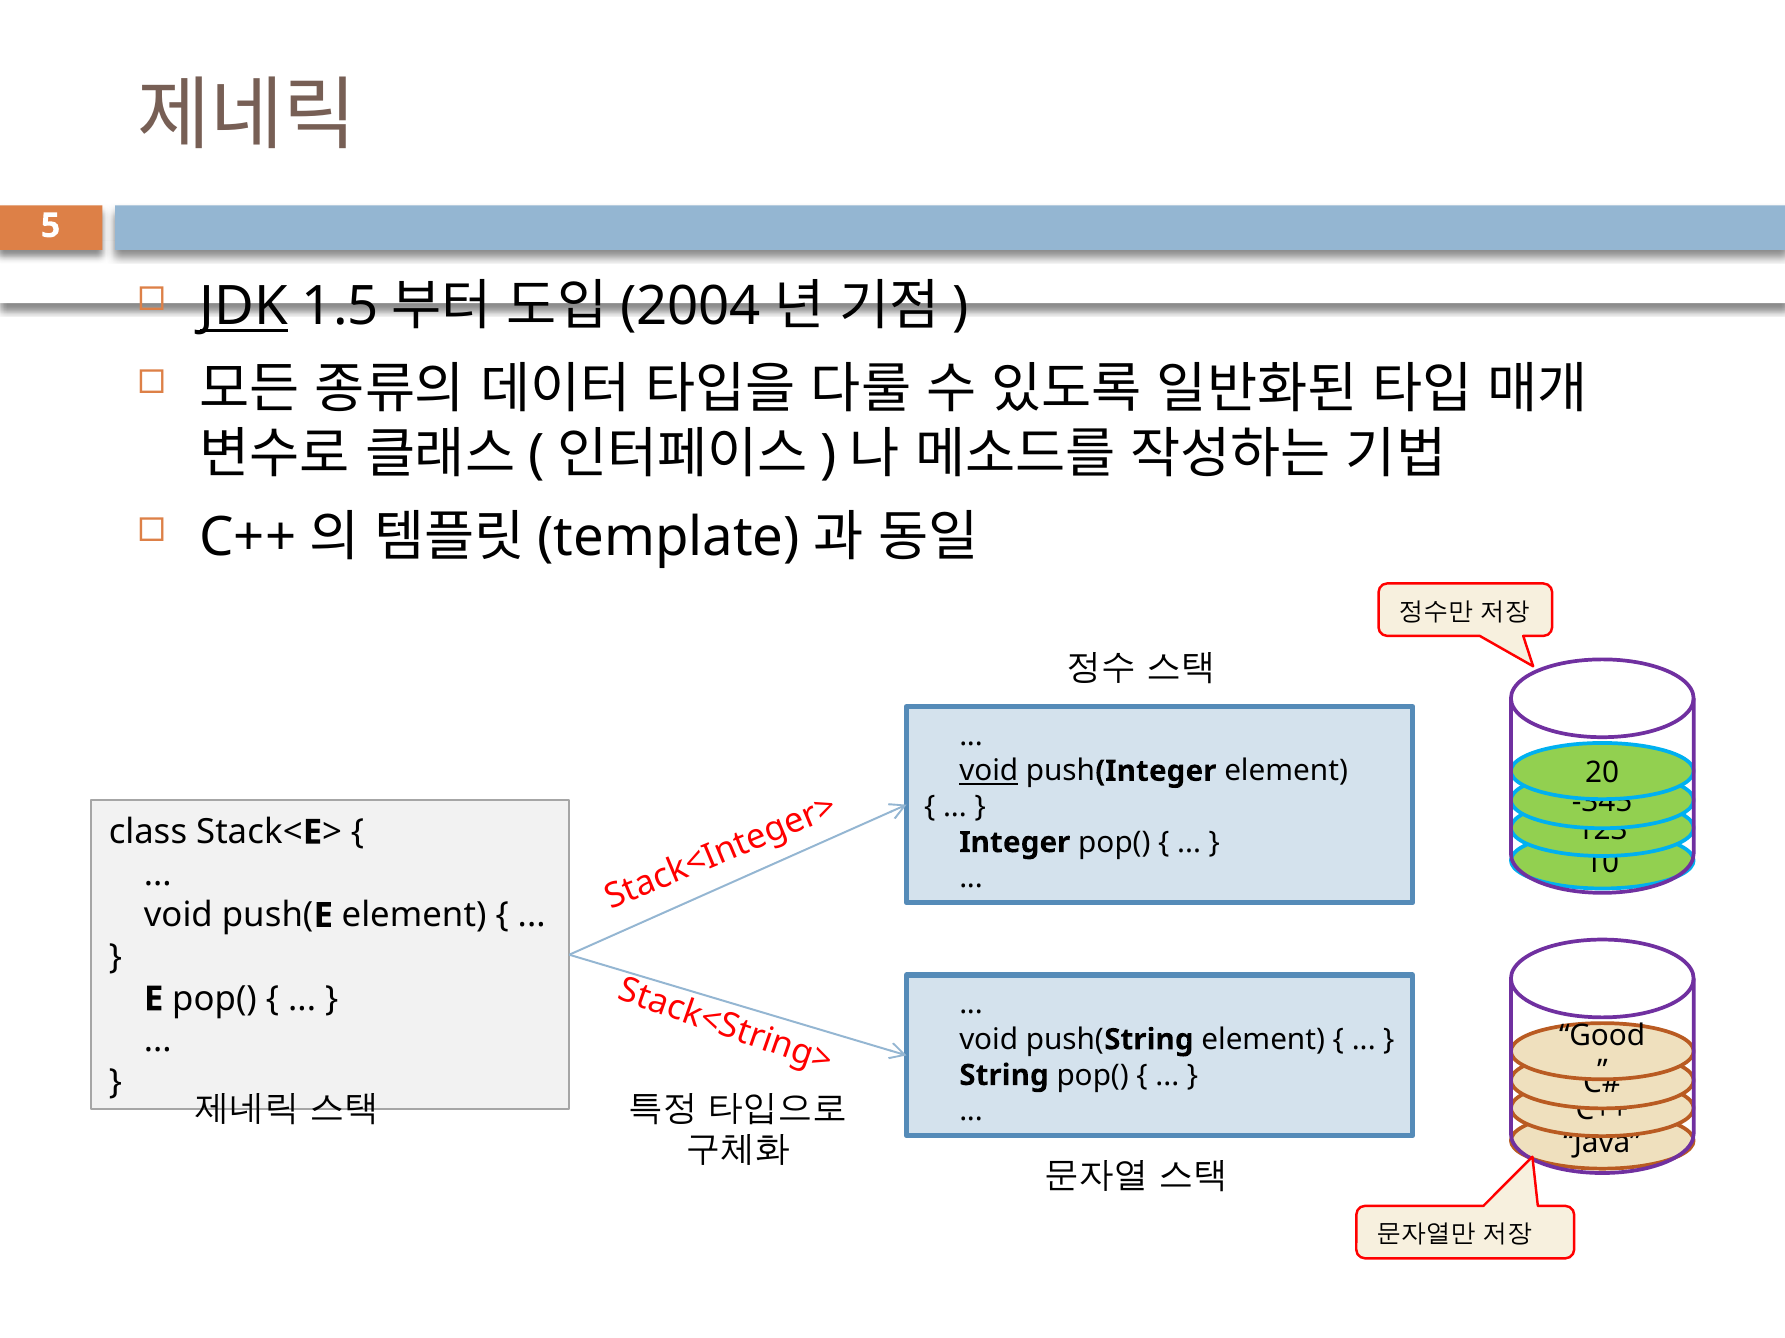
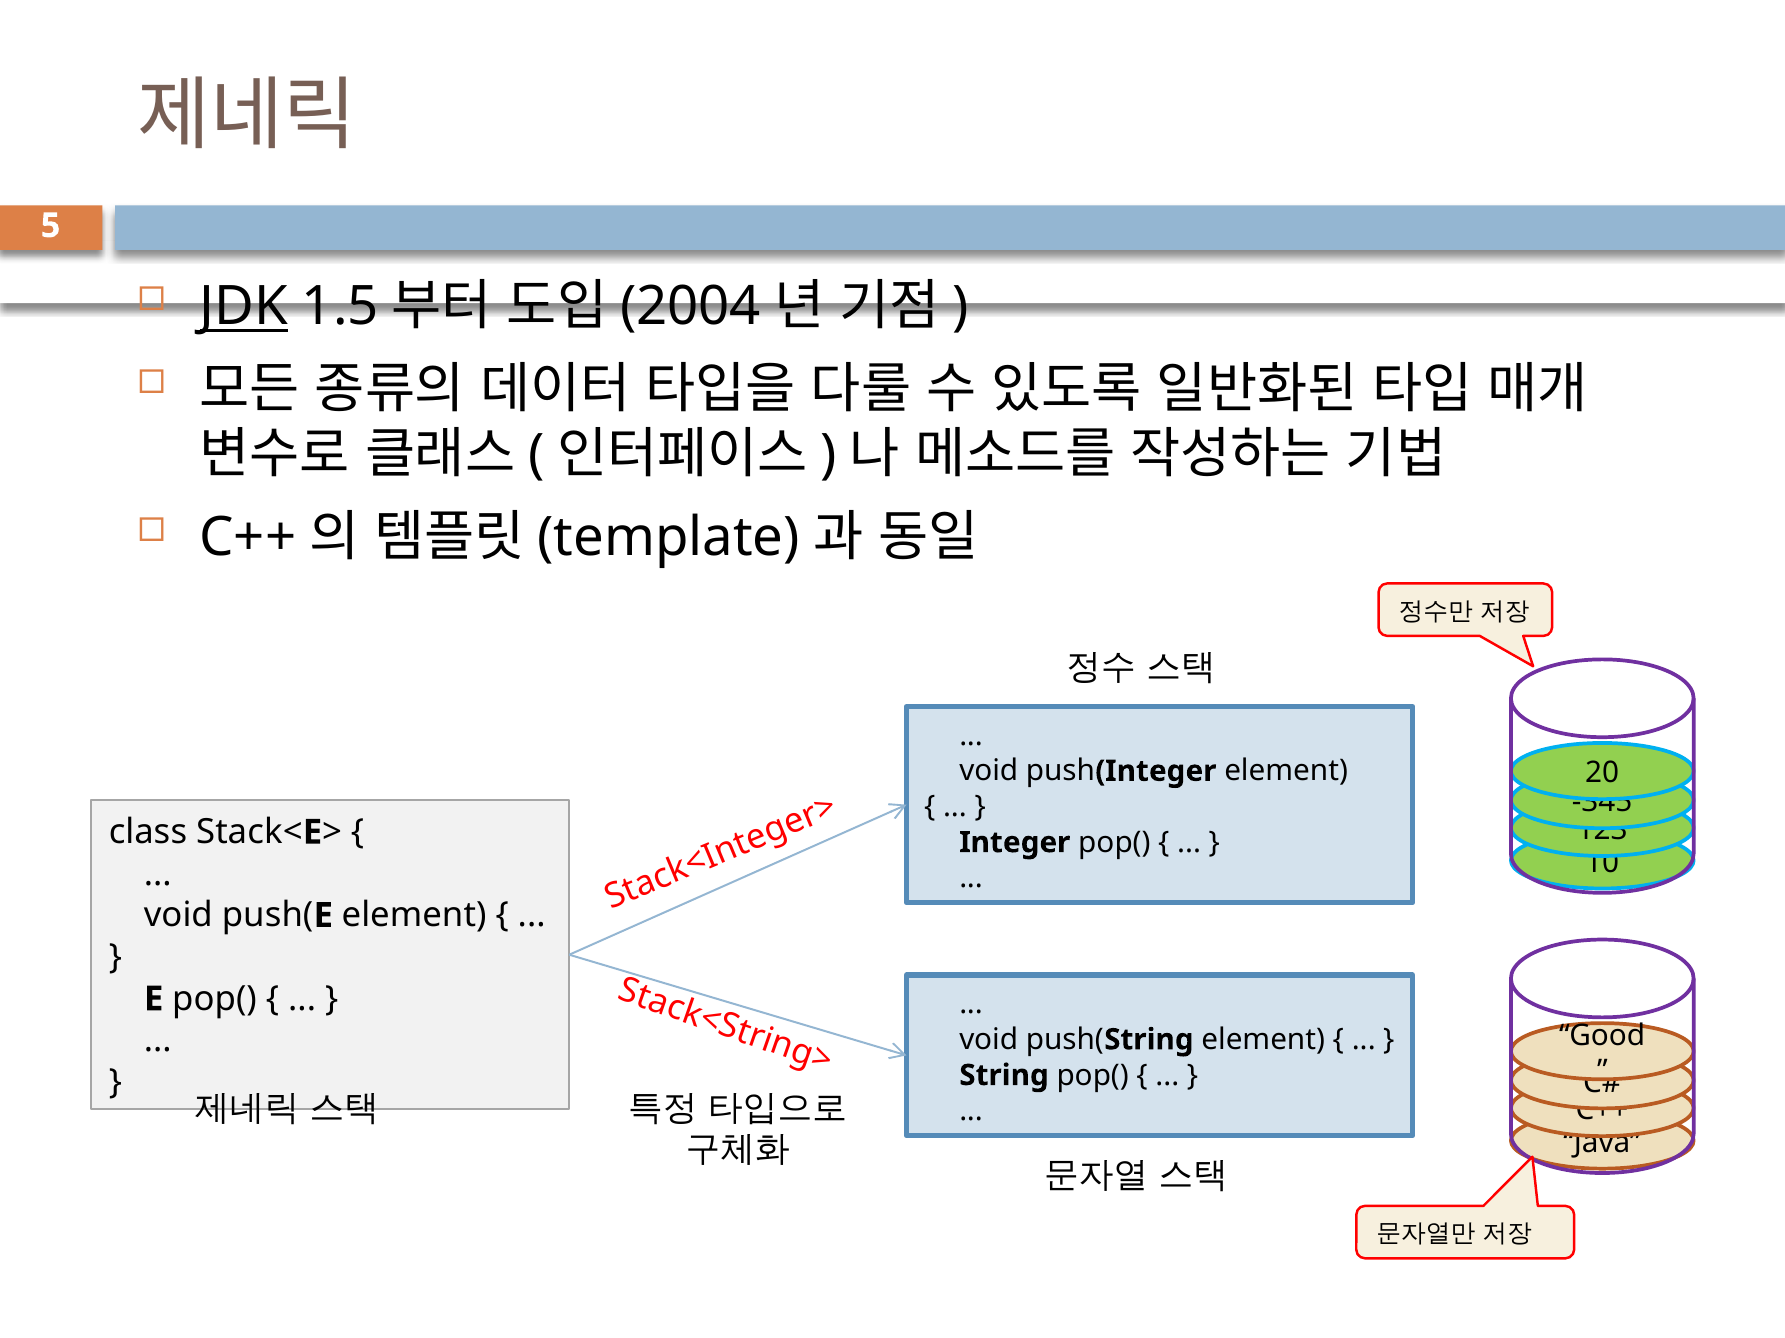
void at (989, 772) underline: present -> none
